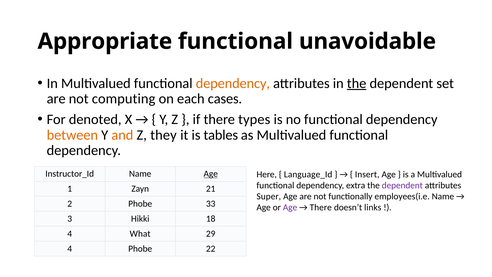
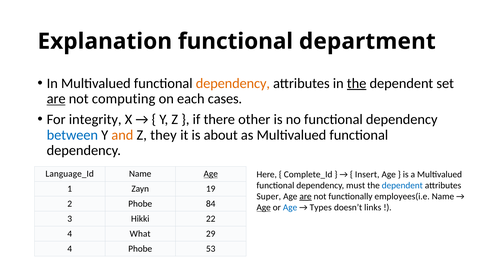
Appropriate: Appropriate -> Explanation
unavoidable: unavoidable -> department
are at (56, 99) underline: none -> present
denoted: denoted -> integrity
types: types -> other
between colour: orange -> blue
tables: tables -> about
Instructor_Id: Instructor_Id -> Language_Id
Language_Id: Language_Id -> Complete_Id
extra: extra -> must
dependent at (402, 185) colour: purple -> blue
21: 21 -> 19
are at (306, 196) underline: none -> present
33: 33 -> 84
Age at (264, 207) underline: none -> present
Age at (290, 207) colour: purple -> blue
There at (321, 207): There -> Types
18: 18 -> 22
22: 22 -> 53
